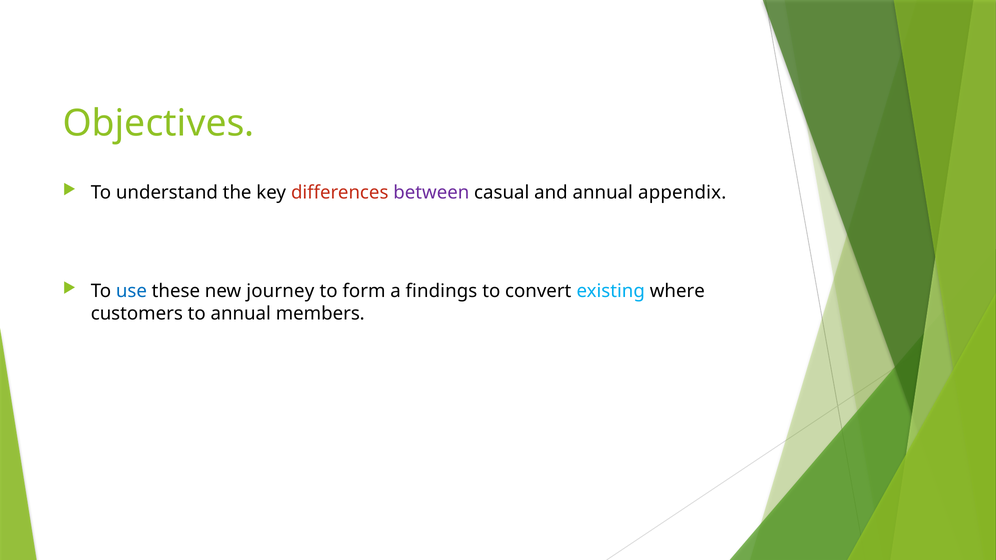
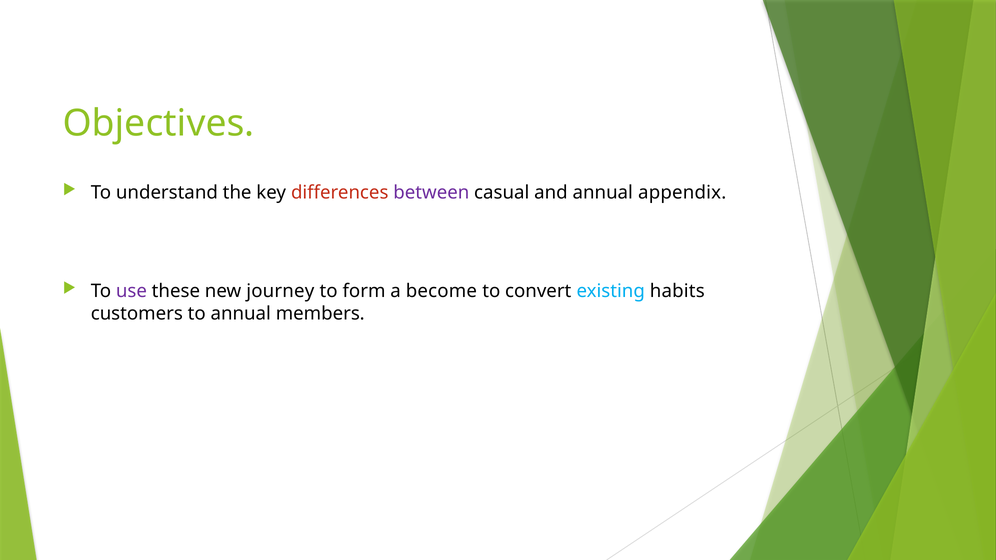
use colour: blue -> purple
findings: findings -> become
where: where -> habits
